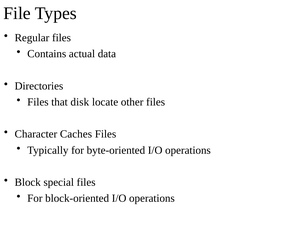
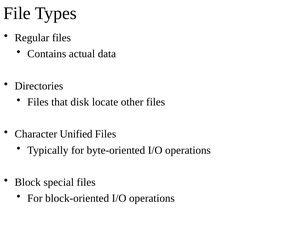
Caches: Caches -> Unified
